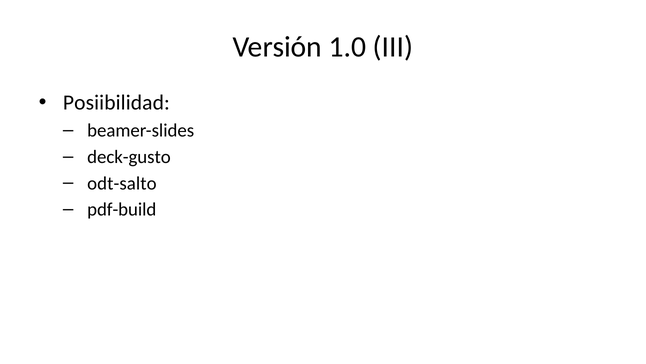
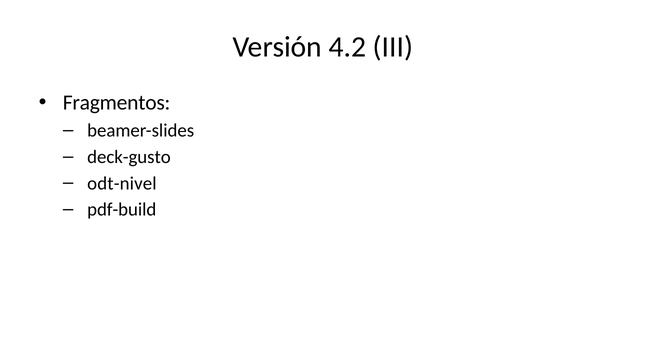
1.0: 1.0 -> 4.2
Posiibilidad: Posiibilidad -> Fragmentos
odt-salto: odt-salto -> odt-nivel
